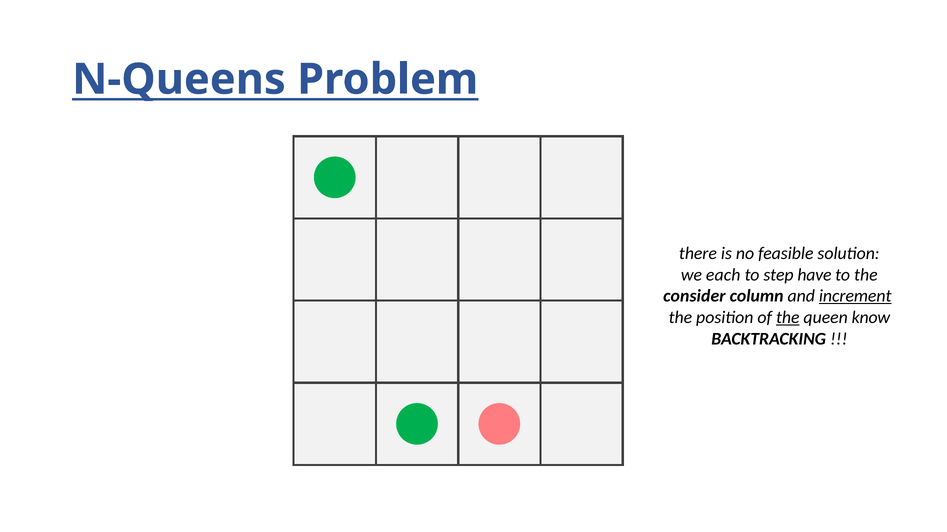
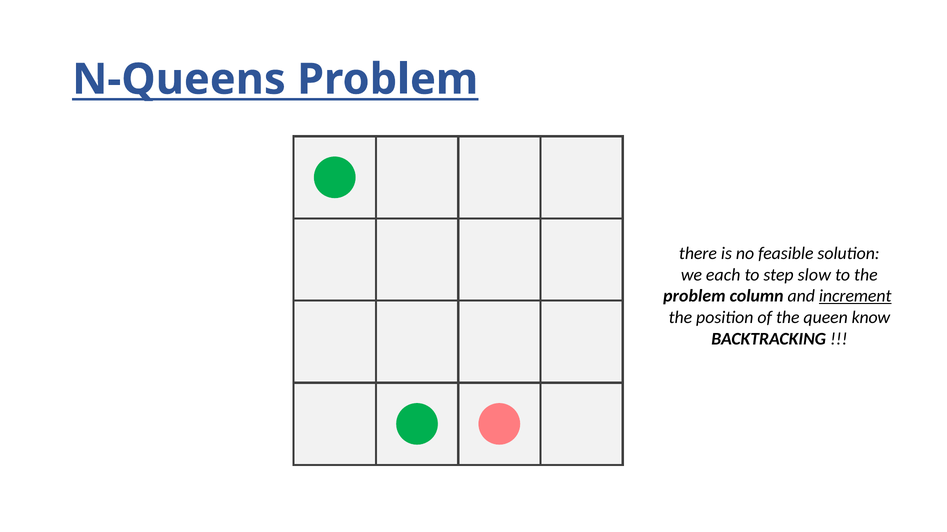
have: have -> slow
consider at (694, 296): consider -> problem
the at (788, 318) underline: present -> none
